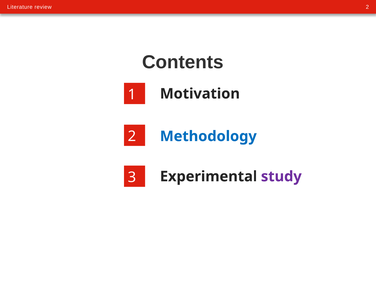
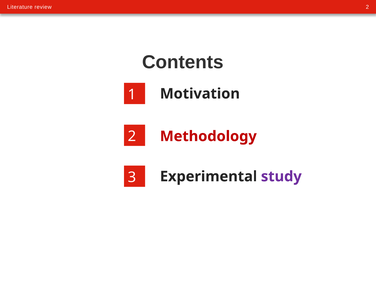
Methodology colour: blue -> red
